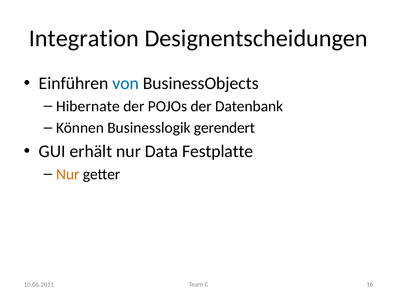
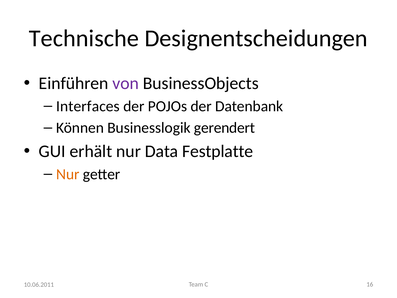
Integration: Integration -> Technische
von colour: blue -> purple
Hibernate: Hibernate -> Interfaces
